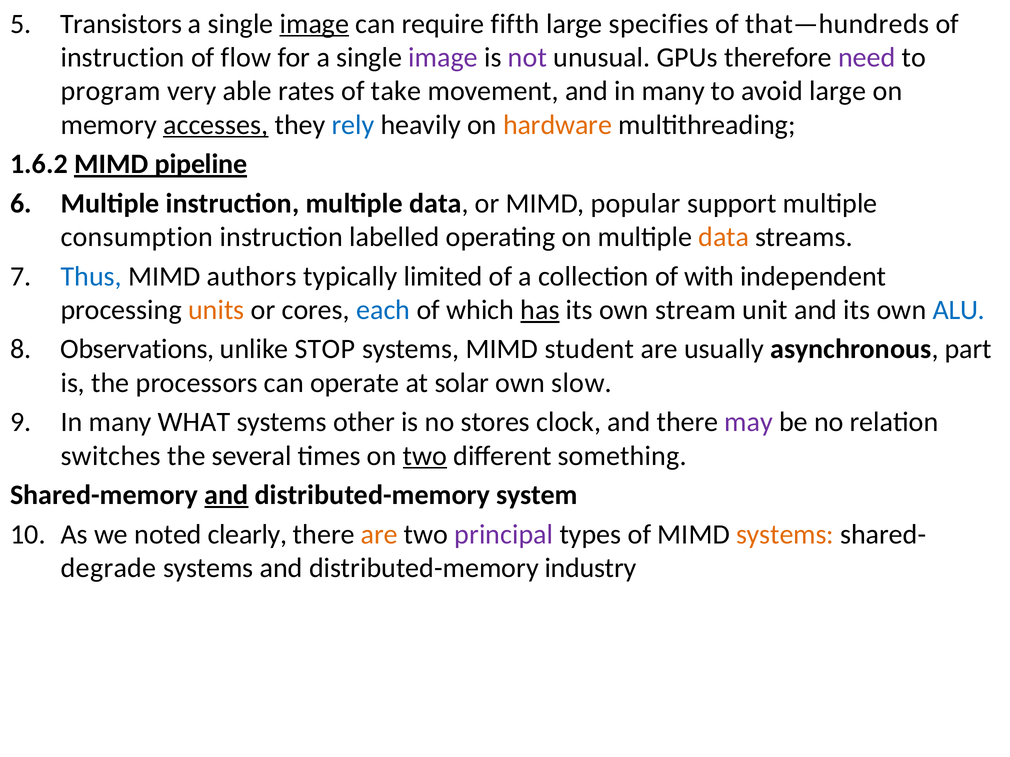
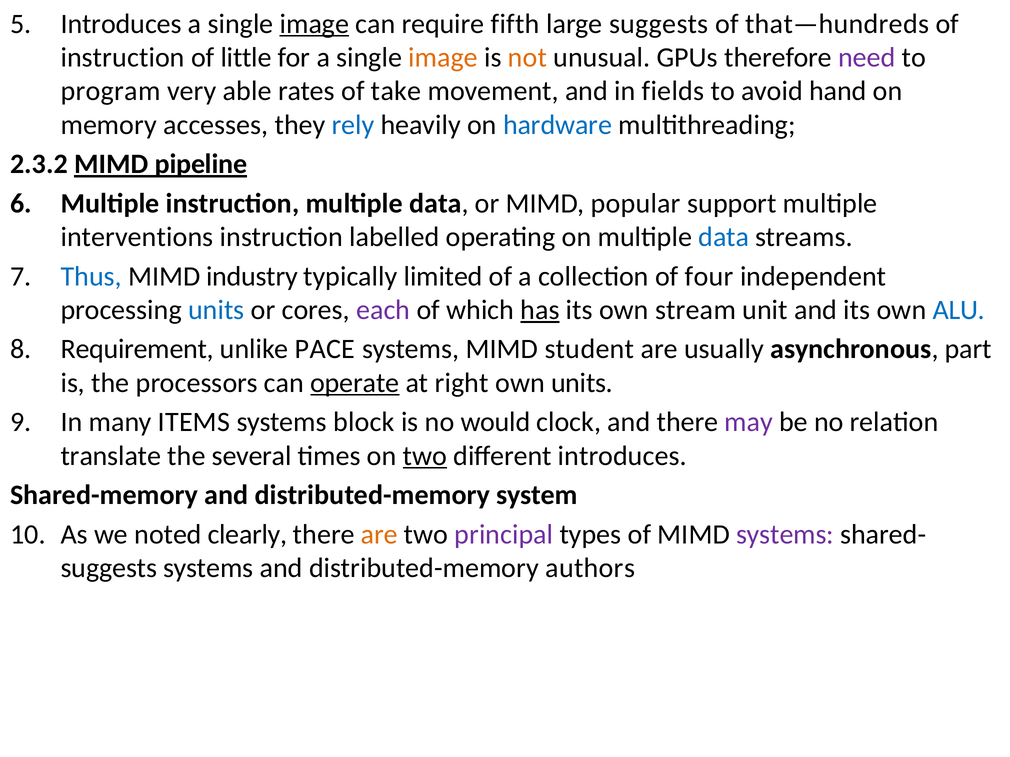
Transistors at (121, 24): Transistors -> Introduces
large specifies: specifies -> suggests
flow: flow -> little
image at (443, 58) colour: purple -> orange
not colour: purple -> orange
and in many: many -> fields
avoid large: large -> hand
accesses underline: present -> none
hardware colour: orange -> blue
1.6.2: 1.6.2 -> 2.3.2
consumption: consumption -> interventions
data at (724, 237) colour: orange -> blue
authors: authors -> industry
with: with -> four
units at (216, 310) colour: orange -> blue
each colour: blue -> purple
Observations: Observations -> Requirement
STOP: STOP -> PACE
operate underline: none -> present
solar: solar -> right
own slow: slow -> units
WHAT: WHAT -> ITEMS
other: other -> block
stores: stores -> would
switches: switches -> translate
different something: something -> introduces
and at (226, 495) underline: present -> none
systems at (785, 535) colour: orange -> purple
degrade at (109, 568): degrade -> suggests
industry: industry -> authors
